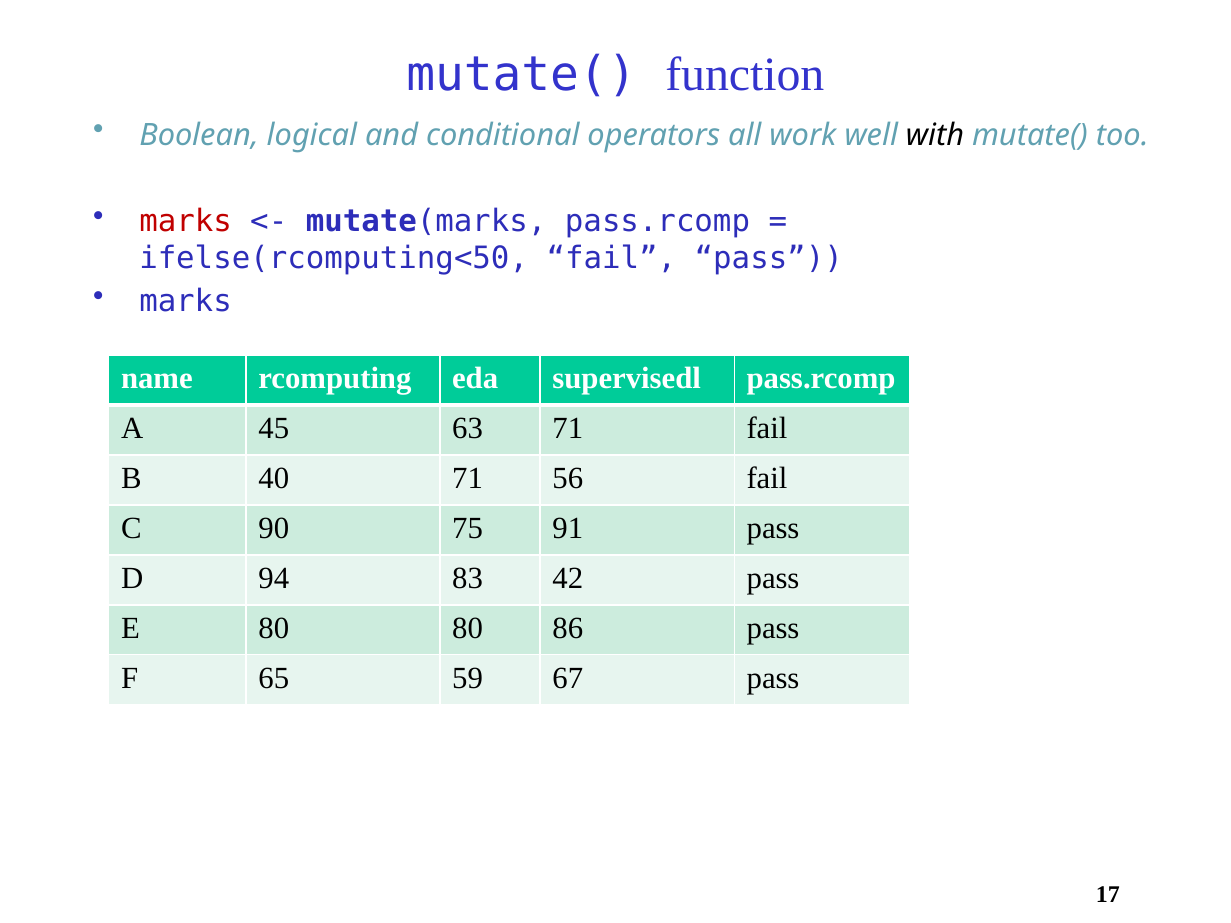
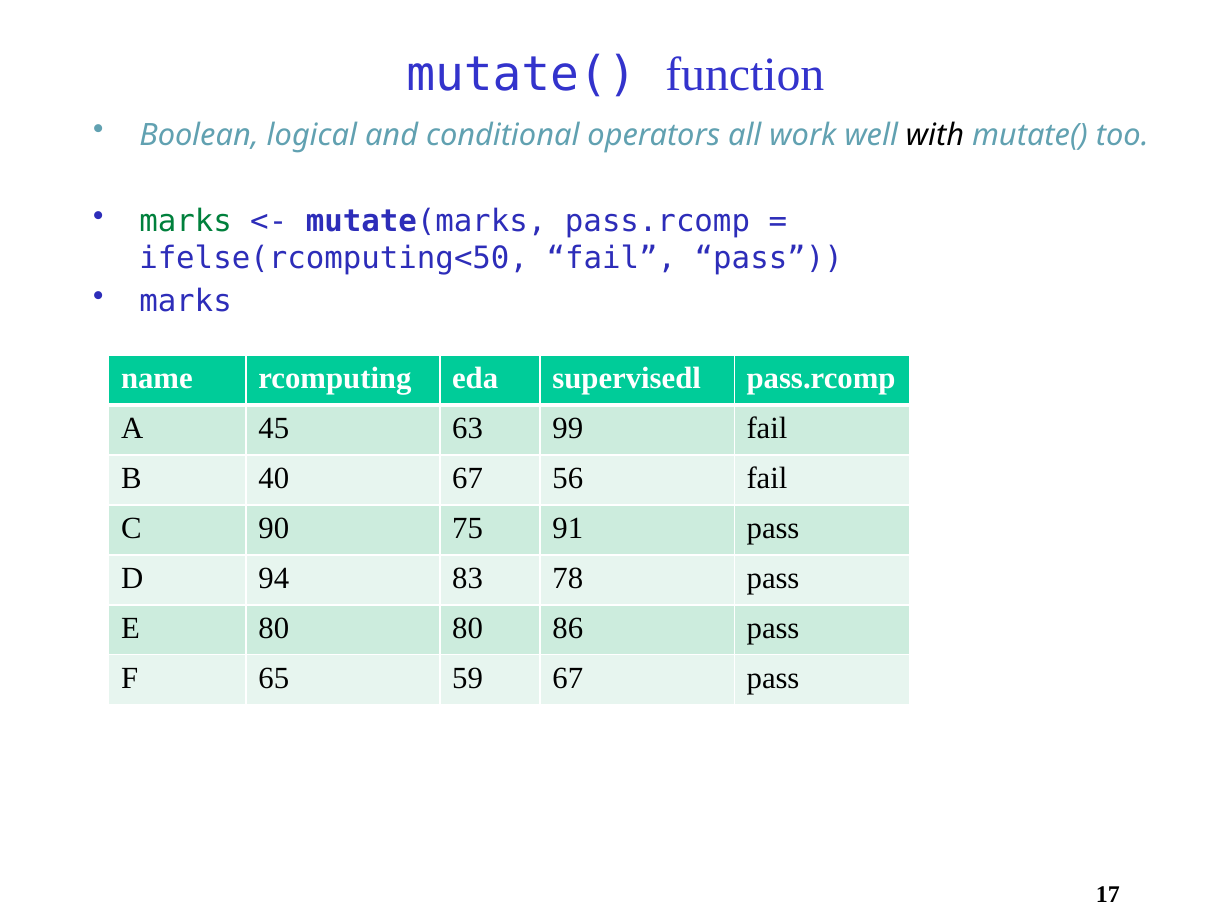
marks at (186, 221) colour: red -> green
63 71: 71 -> 99
40 71: 71 -> 67
42: 42 -> 78
